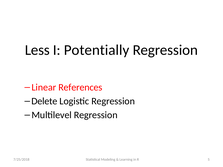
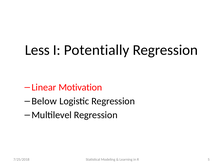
References: References -> Motivation
Delete: Delete -> Below
